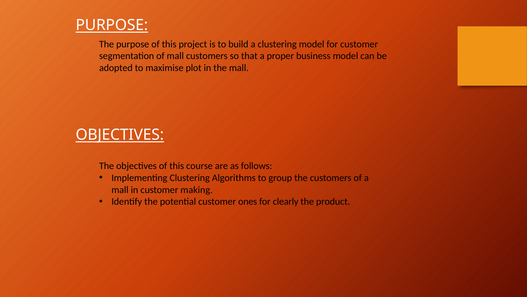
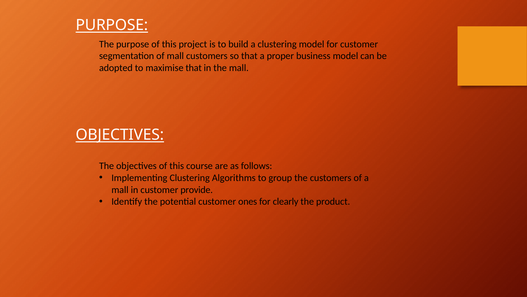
maximise plot: plot -> that
making: making -> provide
